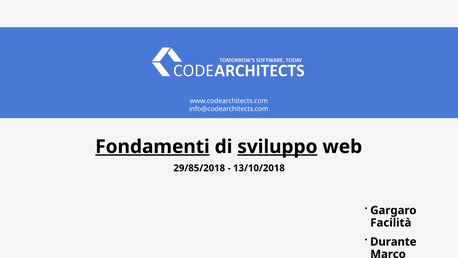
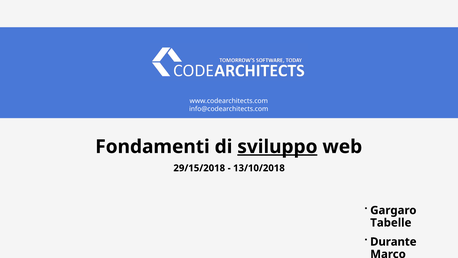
Fondamenti underline: present -> none
29/85/2018: 29/85/2018 -> 29/15/2018
Facilità: Facilità -> Tabelle
